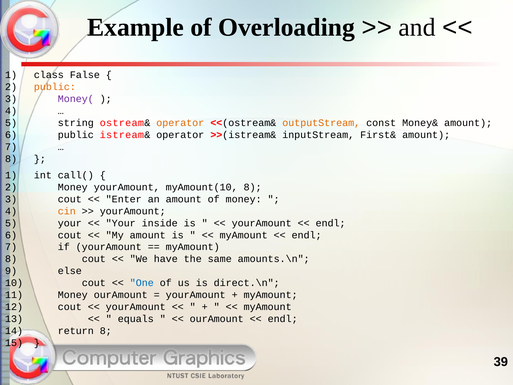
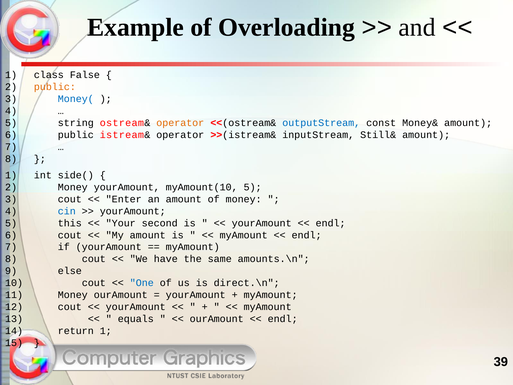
Money( colour: purple -> blue
outputStream colour: orange -> blue
First&: First& -> Still&
call(: call( -> side(
myAmount(10 8: 8 -> 5
cin colour: orange -> blue
your at (70, 223): your -> this
inside: inside -> second
return 8: 8 -> 1
